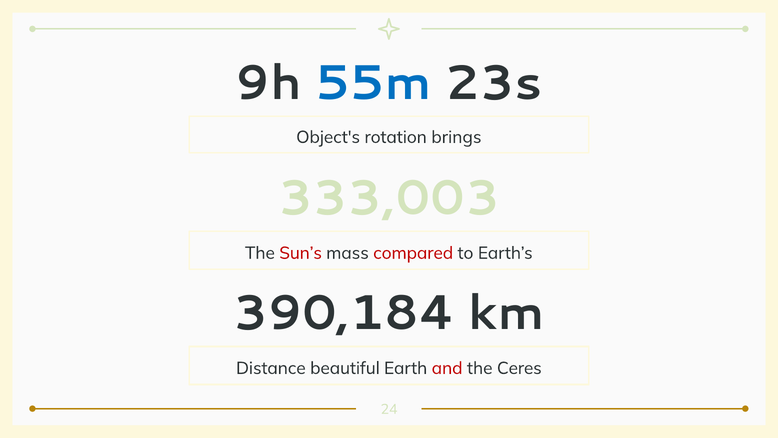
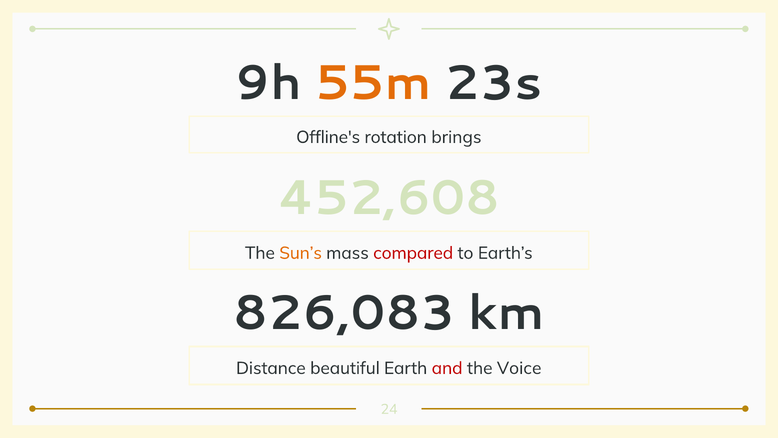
55m colour: blue -> orange
Object's: Object's -> Offline's
333,003: 333,003 -> 452,608
Sun’s colour: red -> orange
390,184: 390,184 -> 826,083
Ceres: Ceres -> Voice
